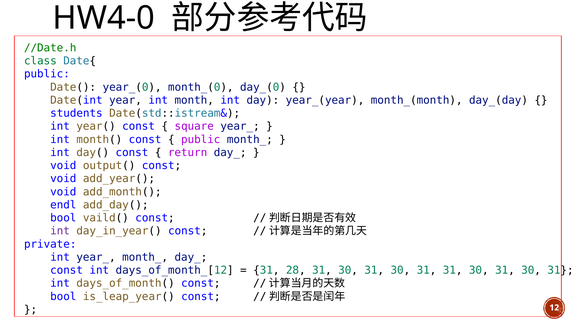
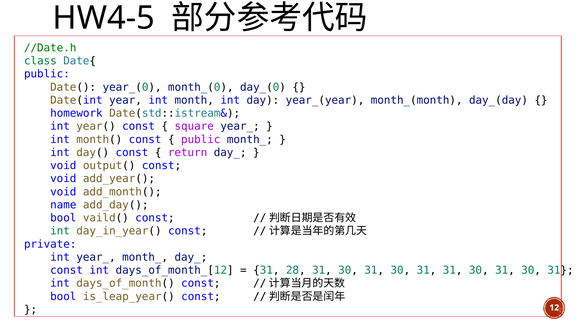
HW4-0: HW4-0 -> HW4-5
students: students -> homework
endl: endl -> name
int at (60, 231) colour: purple -> green
